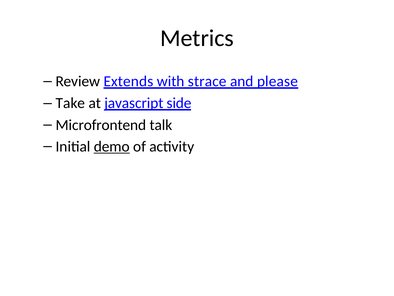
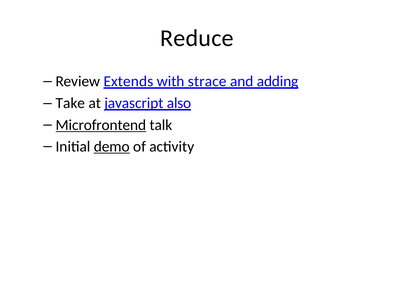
Metrics: Metrics -> Reduce
please: please -> adding
side: side -> also
Microfrontend underline: none -> present
